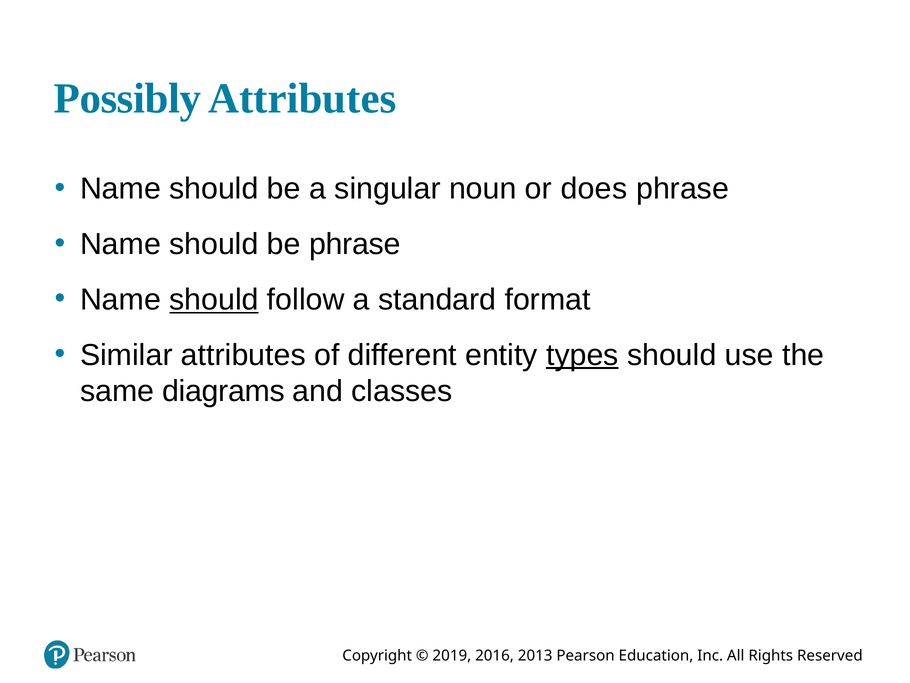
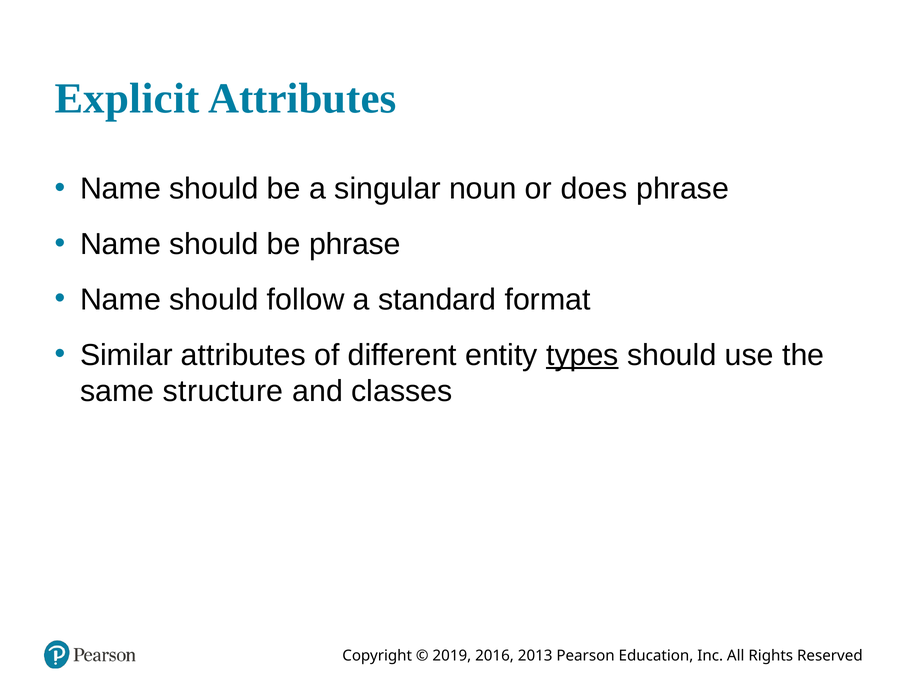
Possibly: Possibly -> Explicit
should at (214, 299) underline: present -> none
diagrams: diagrams -> structure
